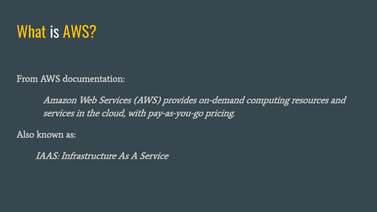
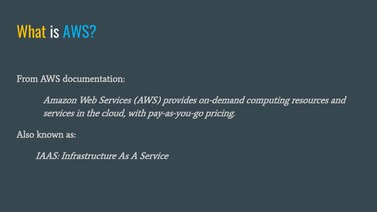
AWS at (80, 33) colour: yellow -> light blue
